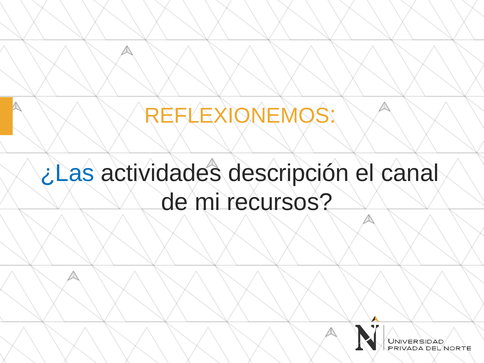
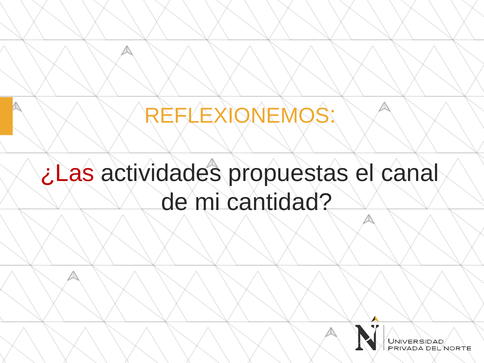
¿Las colour: blue -> red
descripción: descripción -> propuestas
recursos: recursos -> cantidad
